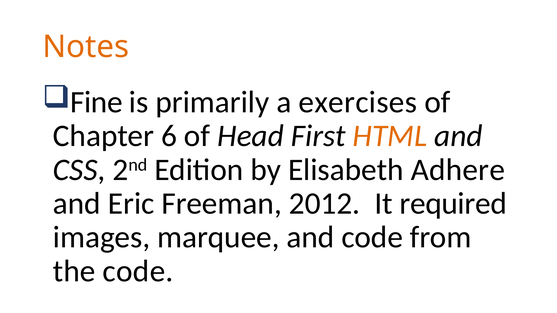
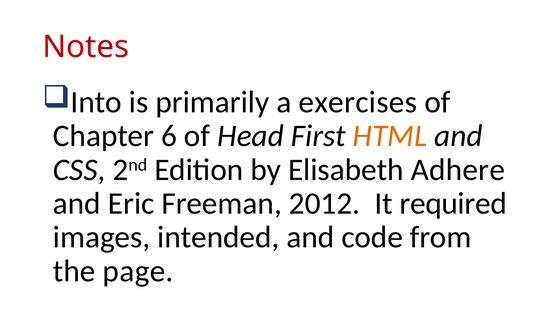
Notes colour: orange -> red
Fine: Fine -> Into
marquee: marquee -> intended
the code: code -> page
